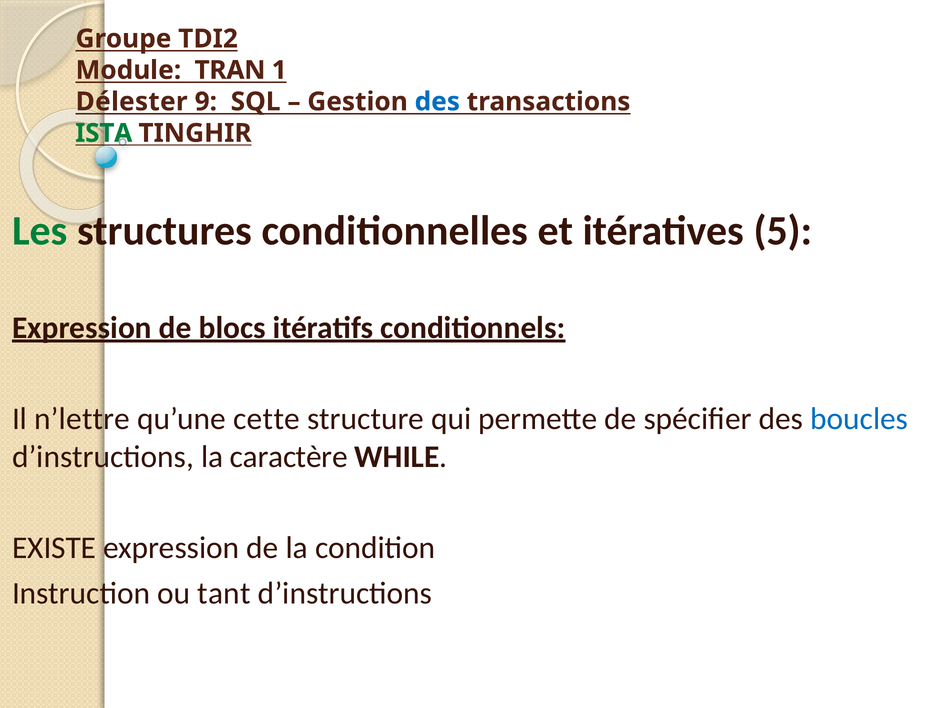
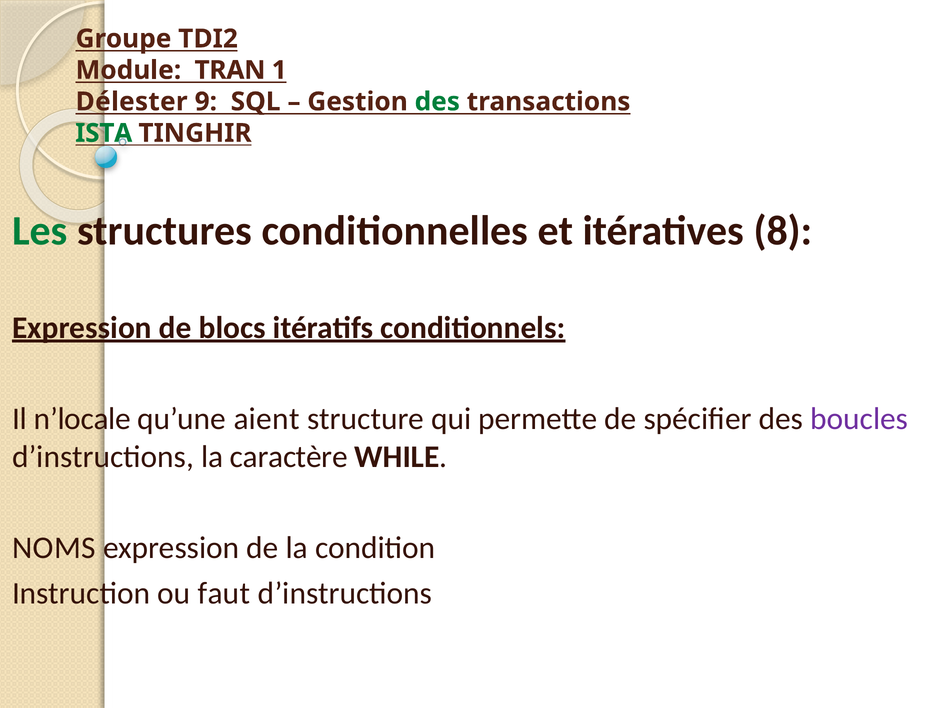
des at (437, 102) colour: blue -> green
5: 5 -> 8
n’lettre: n’lettre -> n’locale
cette: cette -> aient
boucles colour: blue -> purple
EXISTE: EXISTE -> NOMS
tant: tant -> faut
